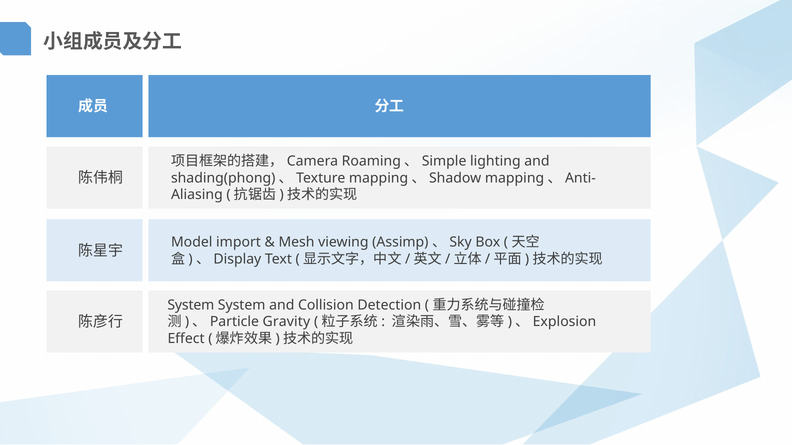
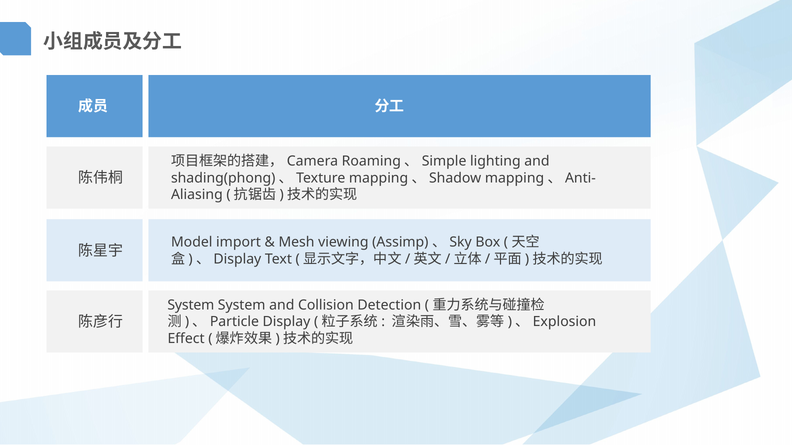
Gravity: Gravity -> Display
